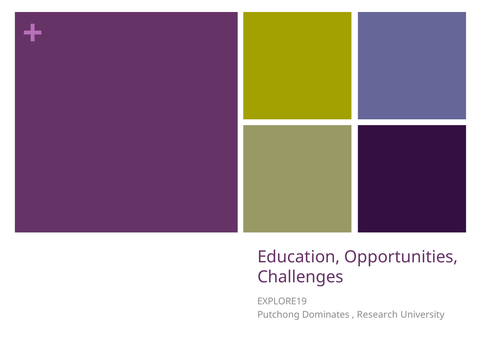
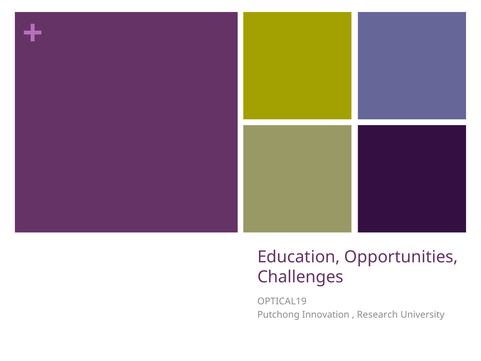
EXPLORE19: EXPLORE19 -> OPTICAL19
Dominates: Dominates -> Innovation
